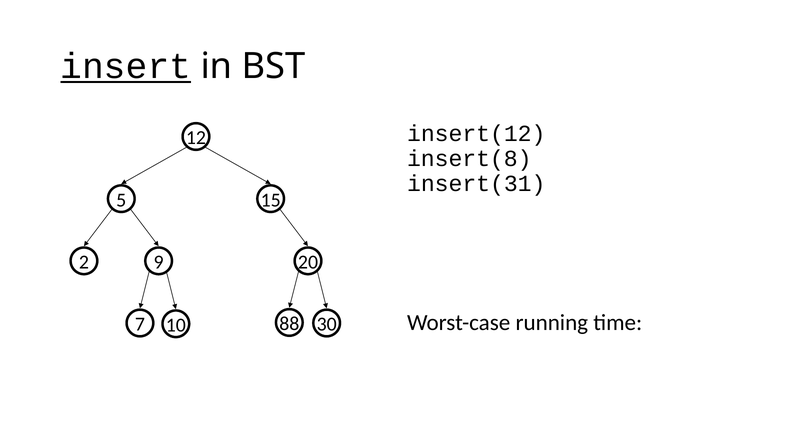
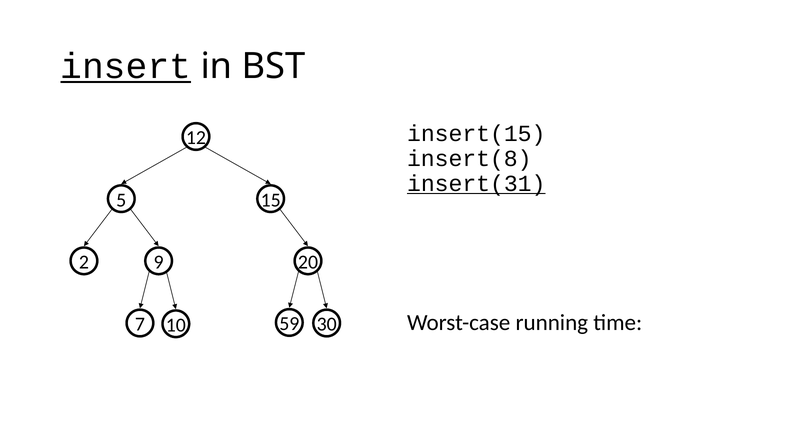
insert(12: insert(12 -> insert(15
insert(31 underline: none -> present
88: 88 -> 59
